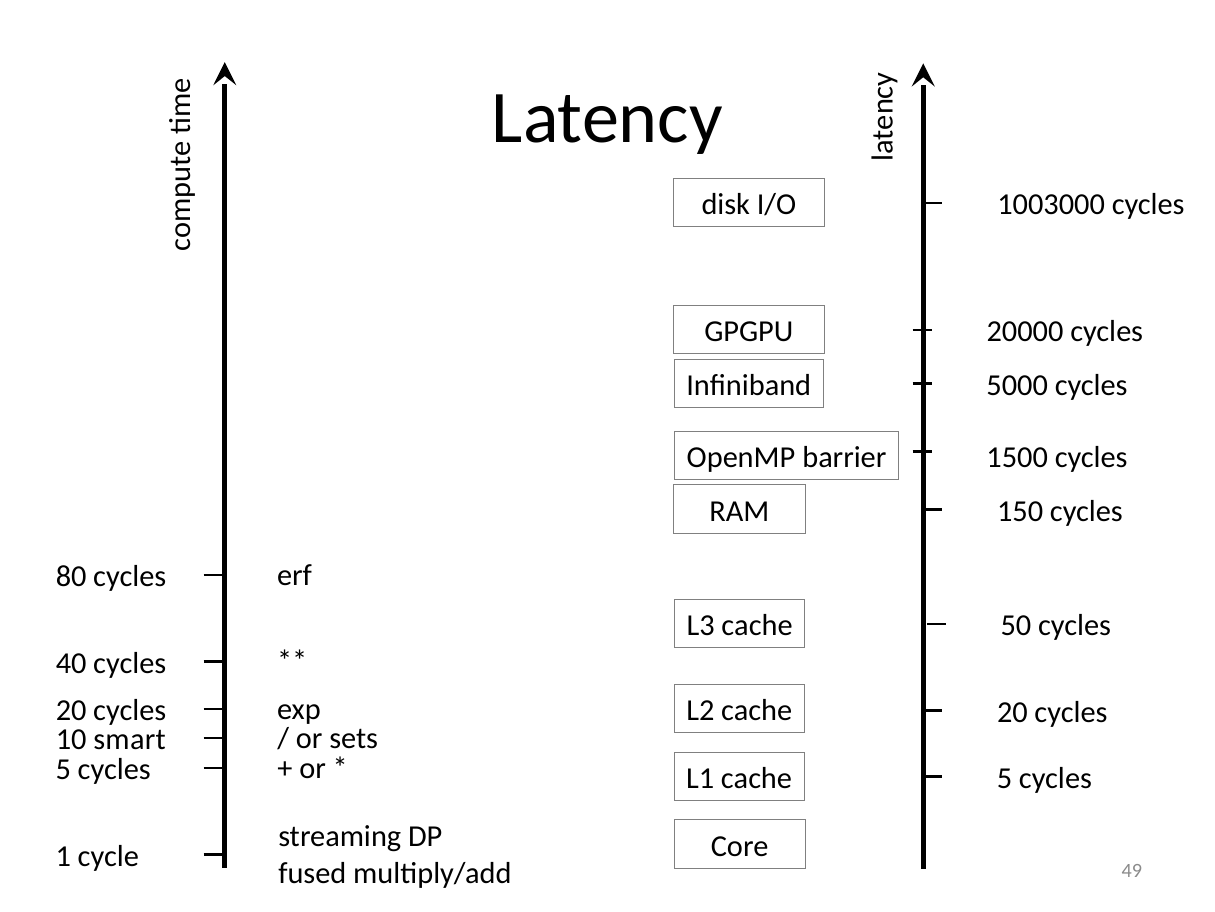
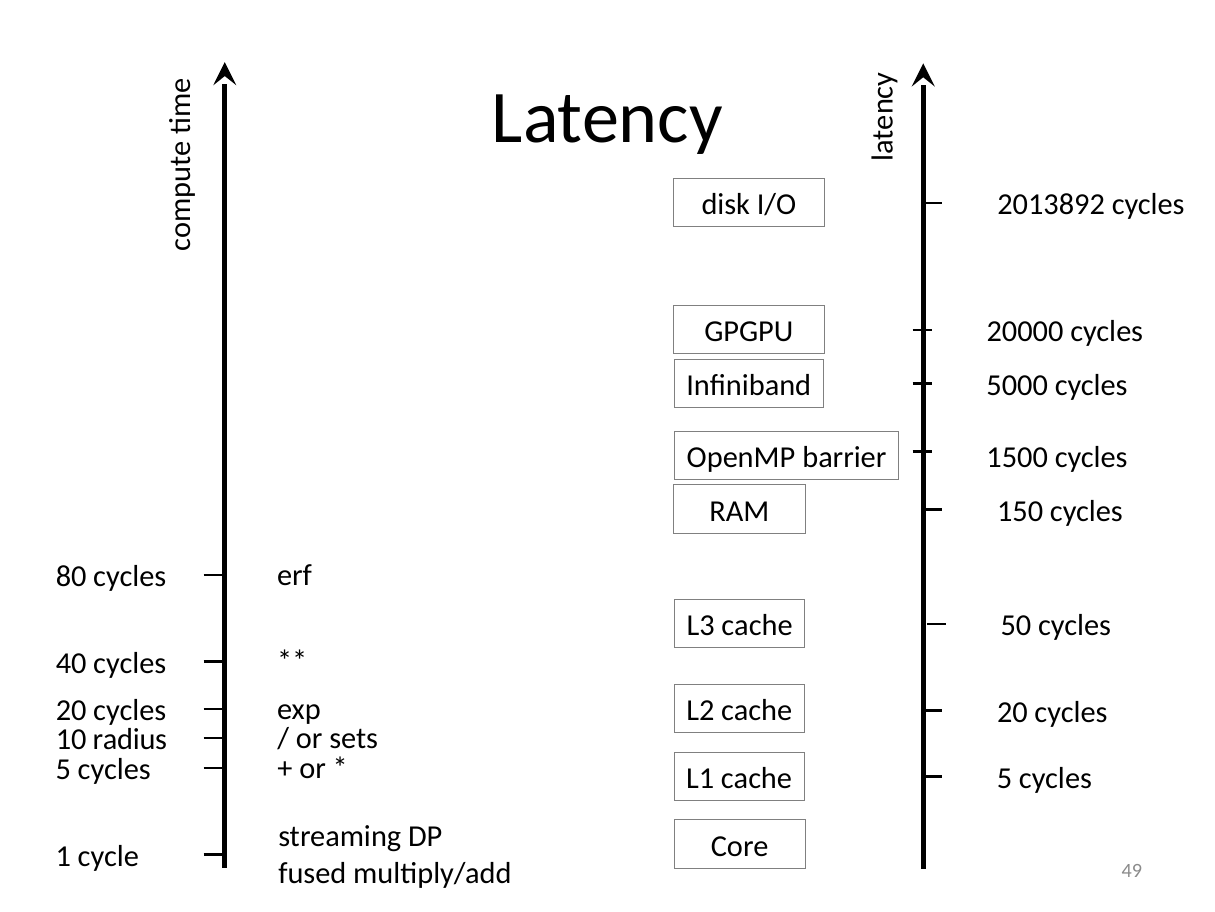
1003000: 1003000 -> 2013892
smart: smart -> radius
